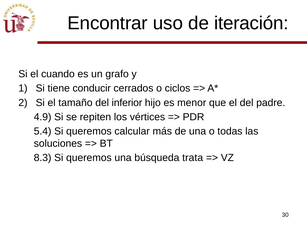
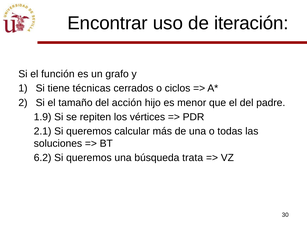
cuando: cuando -> función
conducir: conducir -> técnicas
inferior: inferior -> acción
4.9: 4.9 -> 1.9
5.4: 5.4 -> 2.1
8.3: 8.3 -> 6.2
